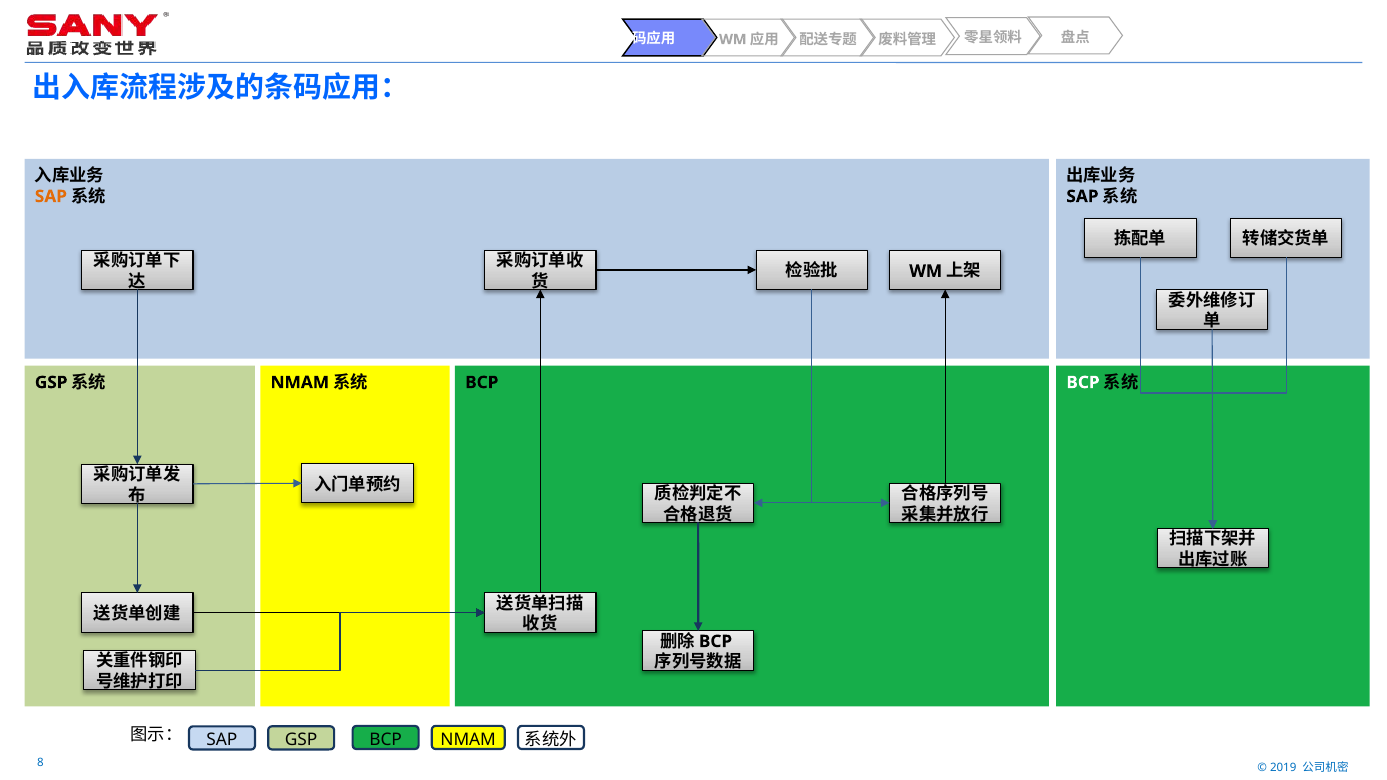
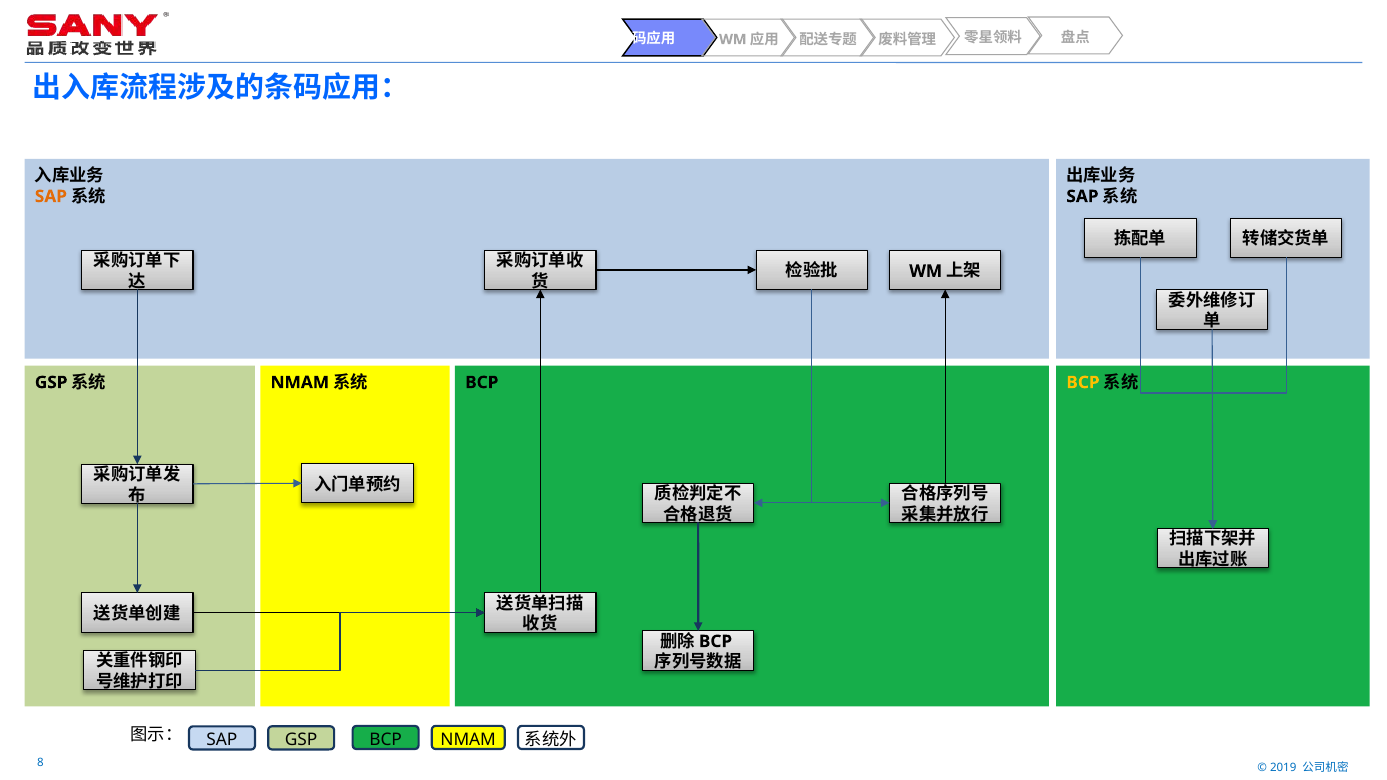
BCP at (1083, 383) colour: white -> yellow
